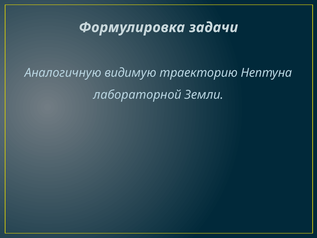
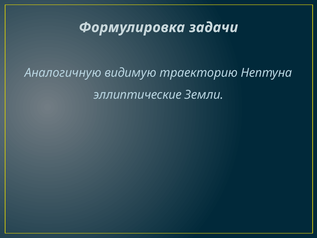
лабораторной: лабораторной -> эллиптические
